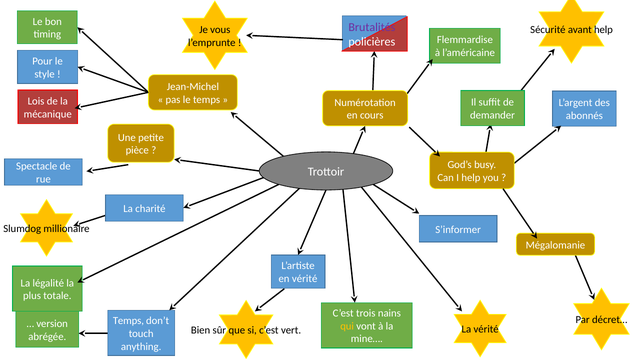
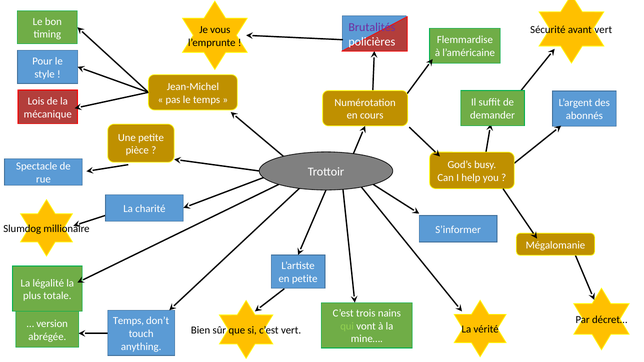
avant help: help -> vert
en vérité: vérité -> petite
qui colour: yellow -> light green
